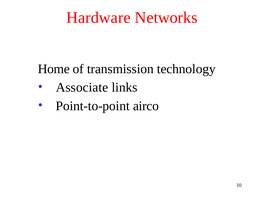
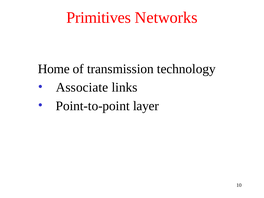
Hardware: Hardware -> Primitives
airco: airco -> layer
